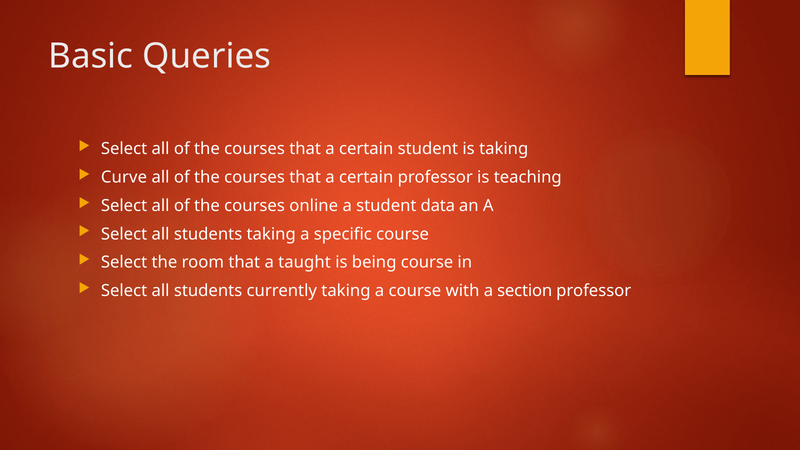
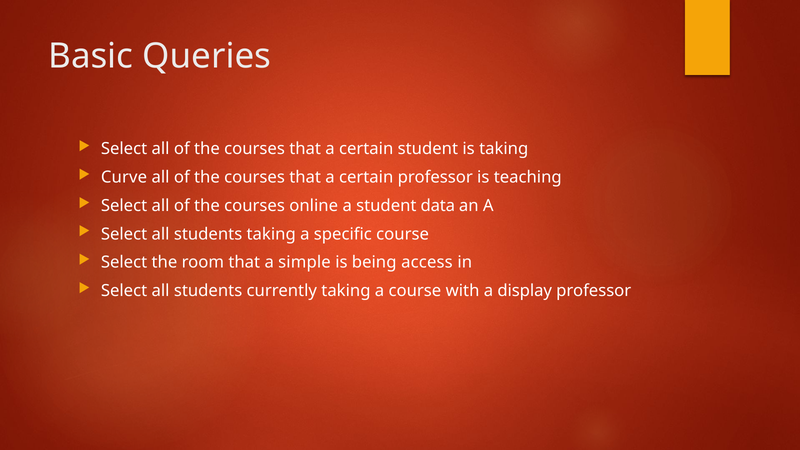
taught: taught -> simple
being course: course -> access
section: section -> display
